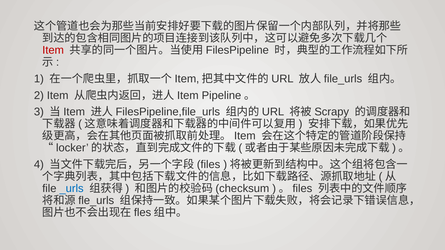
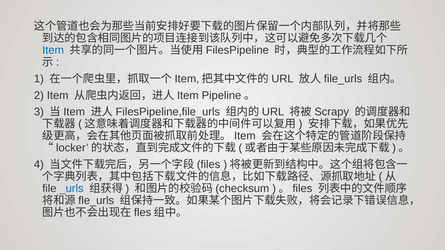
Item at (53, 50) colour: red -> blue
